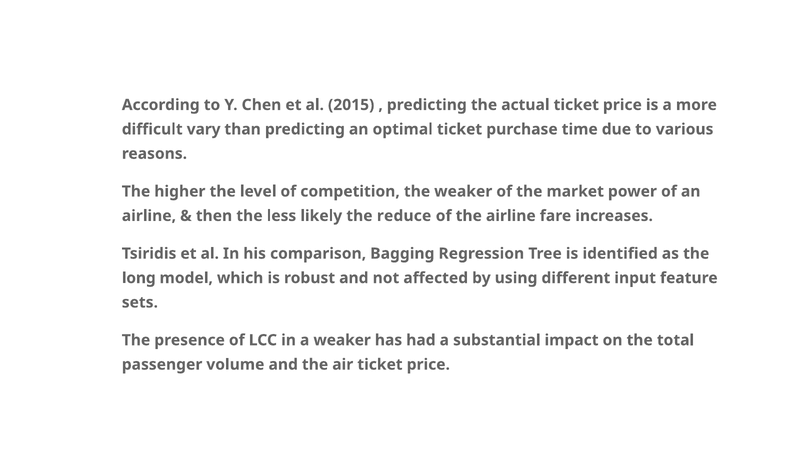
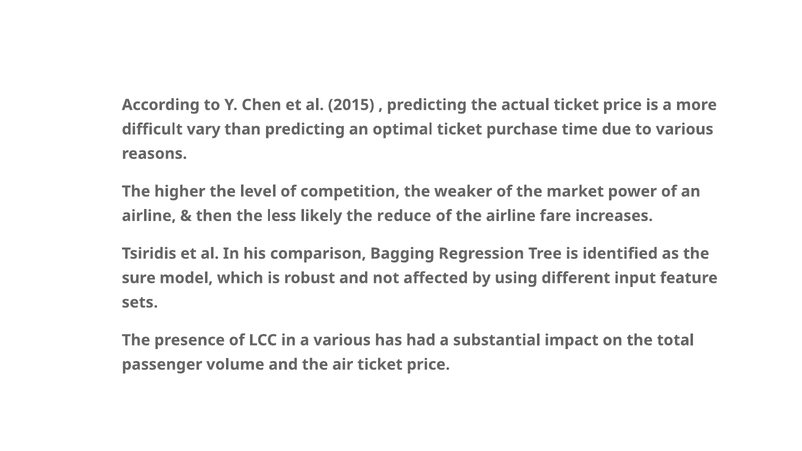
long: long -> sure
a weaker: weaker -> various
